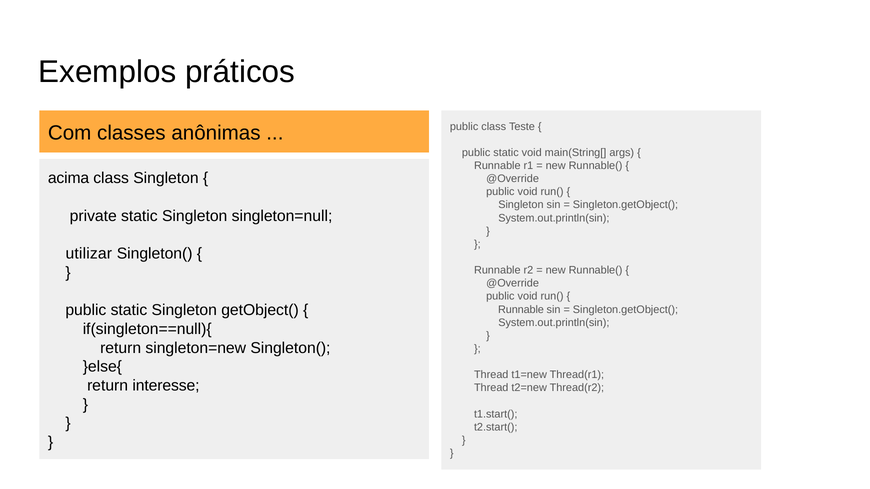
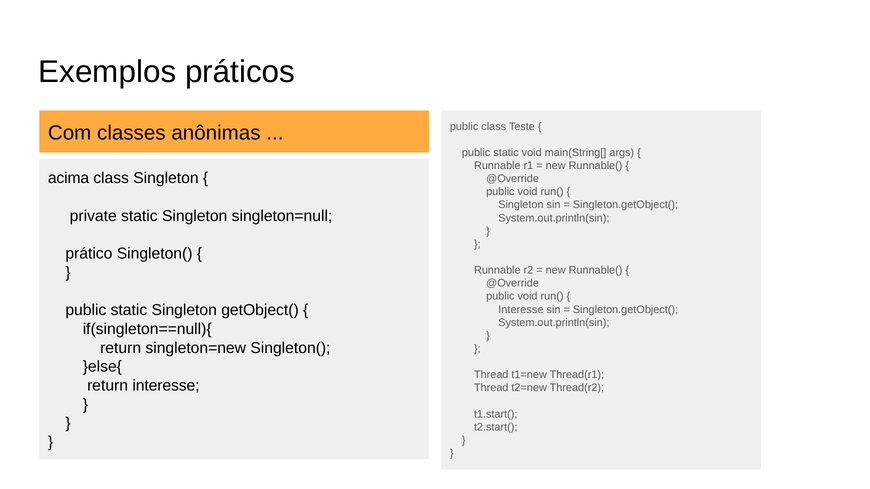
utilizar: utilizar -> prático
Runnable at (521, 310): Runnable -> Interesse
